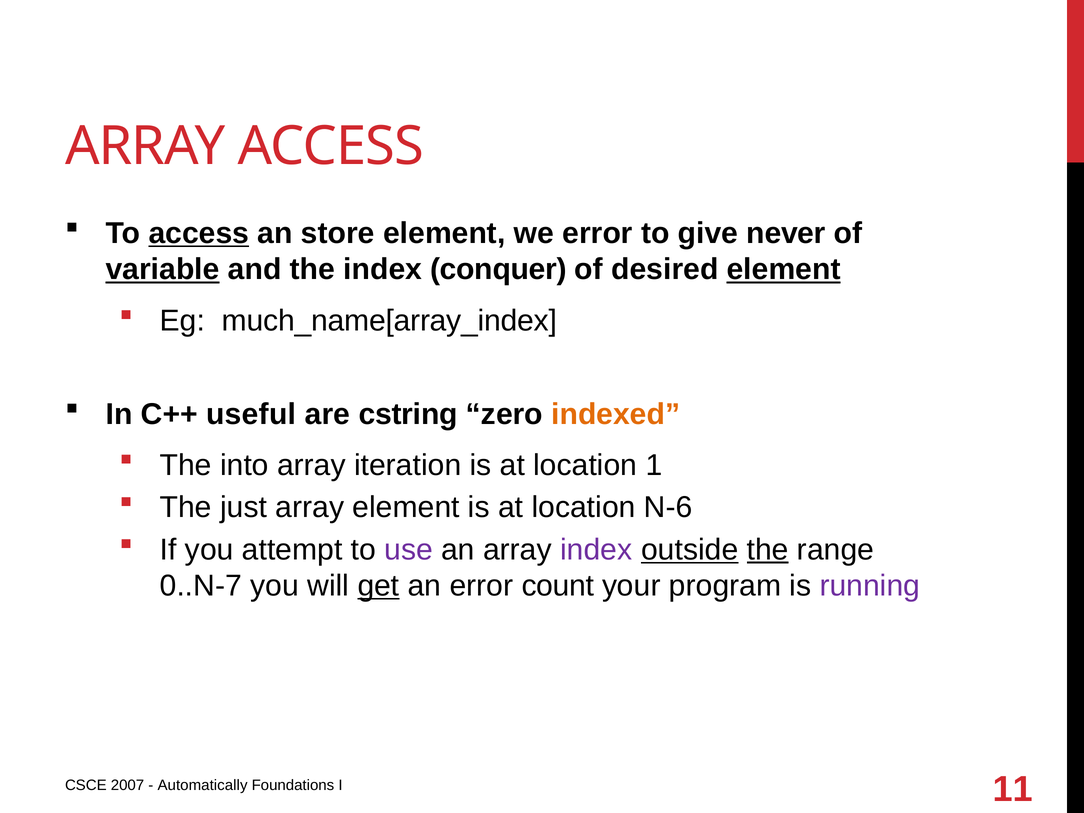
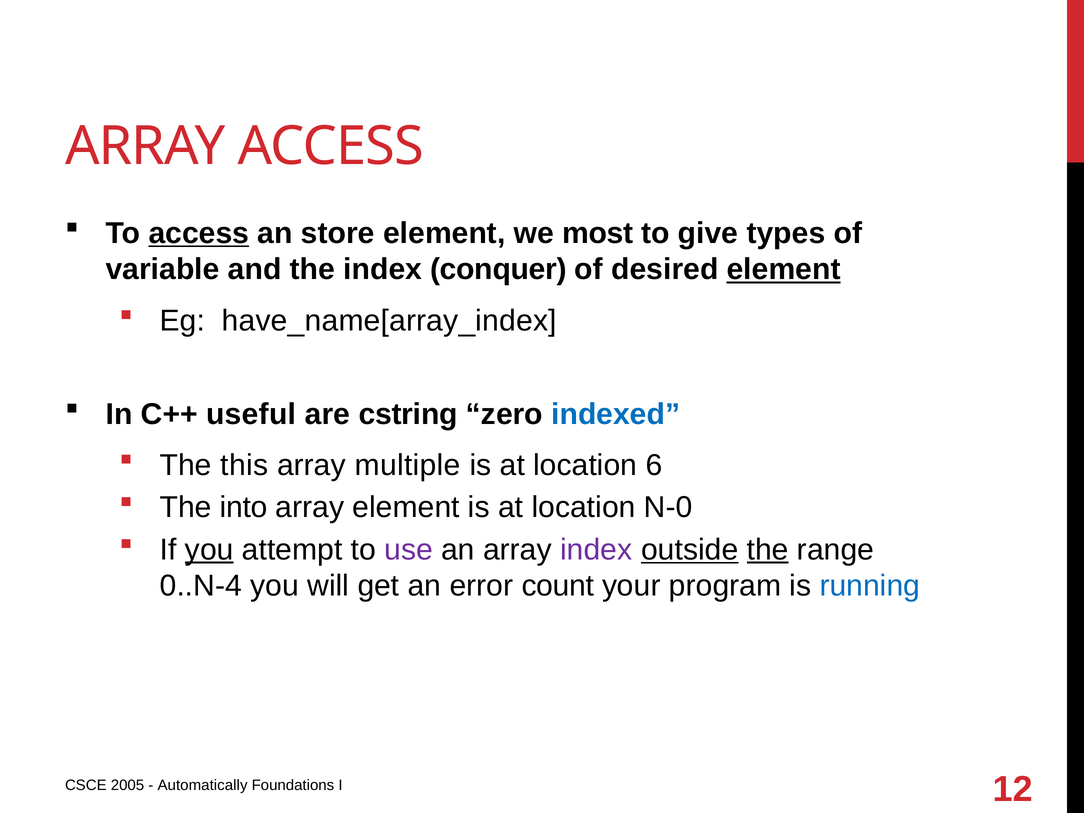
we error: error -> most
never: never -> types
variable underline: present -> none
much_name[array_index: much_name[array_index -> have_name[array_index
indexed colour: orange -> blue
into: into -> this
iteration: iteration -> multiple
1: 1 -> 6
just: just -> into
N-6: N-6 -> N-0
you at (209, 550) underline: none -> present
0..N-7: 0..N-7 -> 0..N-4
get underline: present -> none
running colour: purple -> blue
2007: 2007 -> 2005
11: 11 -> 12
